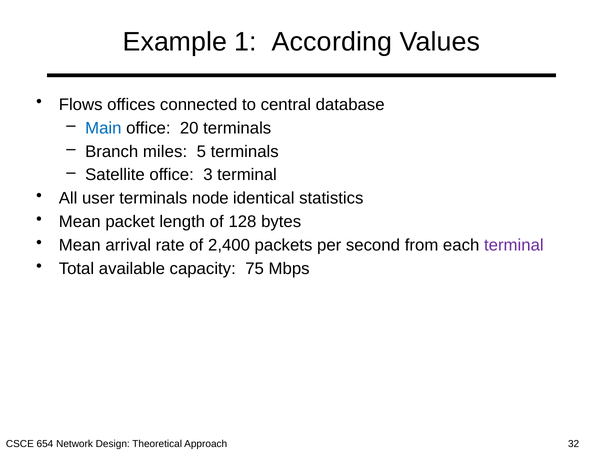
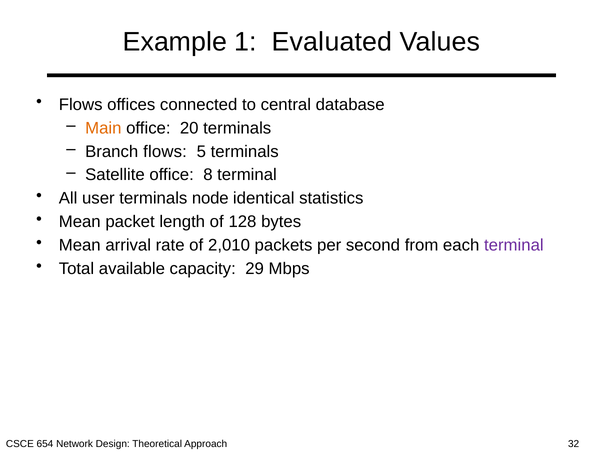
According: According -> Evaluated
Main colour: blue -> orange
Branch miles: miles -> flows
3: 3 -> 8
2,400: 2,400 -> 2,010
75: 75 -> 29
